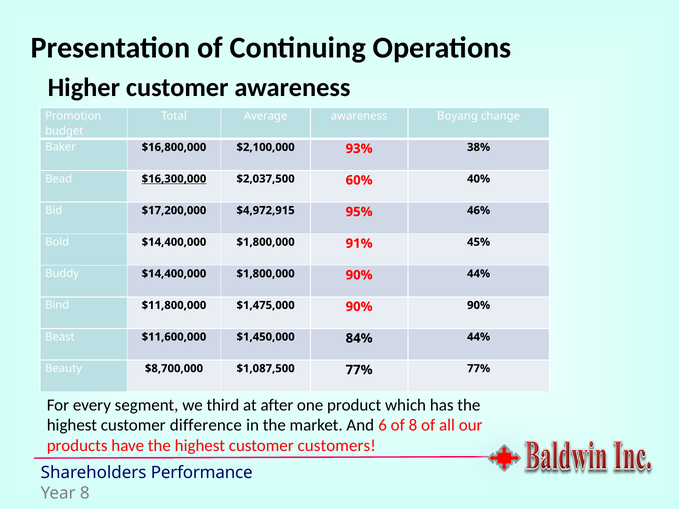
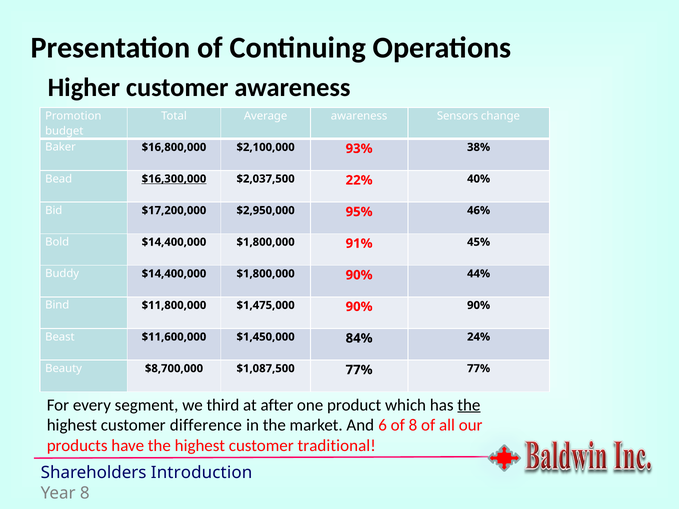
Boyang: Boyang -> Sensors
60%: 60% -> 22%
$4,972,915: $4,972,915 -> $2,950,000
84% 44%: 44% -> 24%
the at (469, 405) underline: none -> present
customers: customers -> traditional
Performance: Performance -> Introduction
